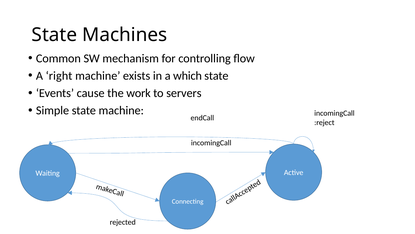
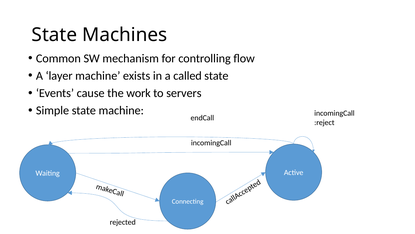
right: right -> layer
which: which -> called
